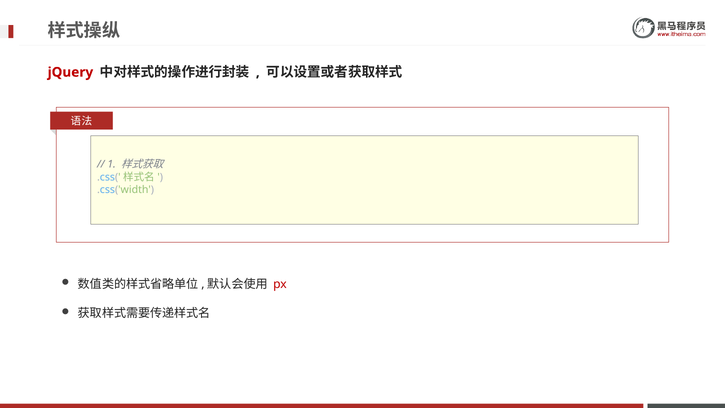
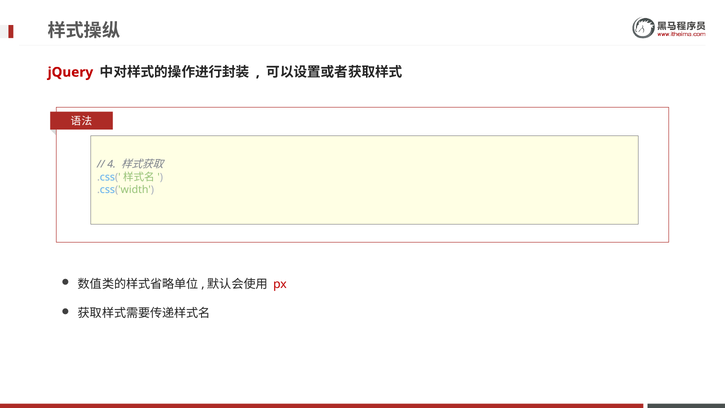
1: 1 -> 4
